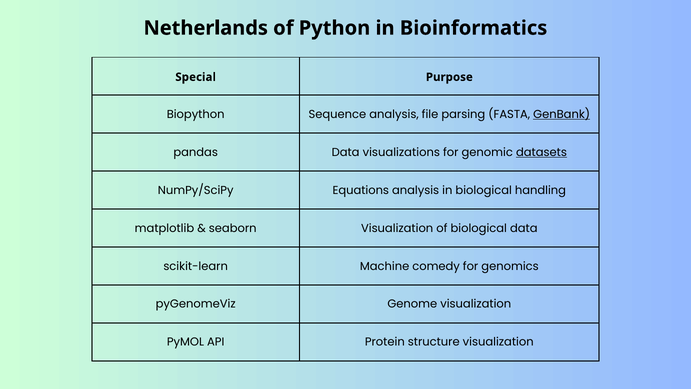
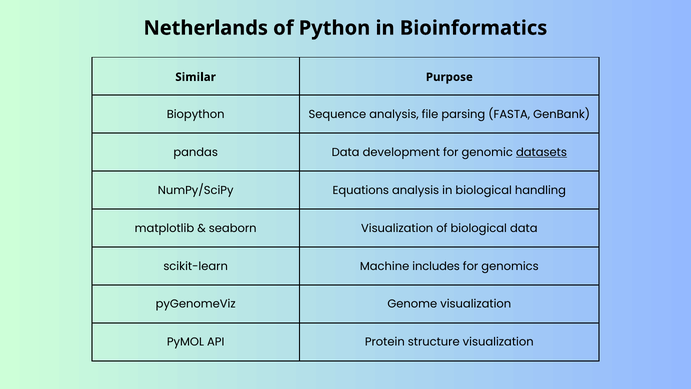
Special: Special -> Similar
GenBank underline: present -> none
visualizations: visualizations -> development
comedy: comedy -> includes
